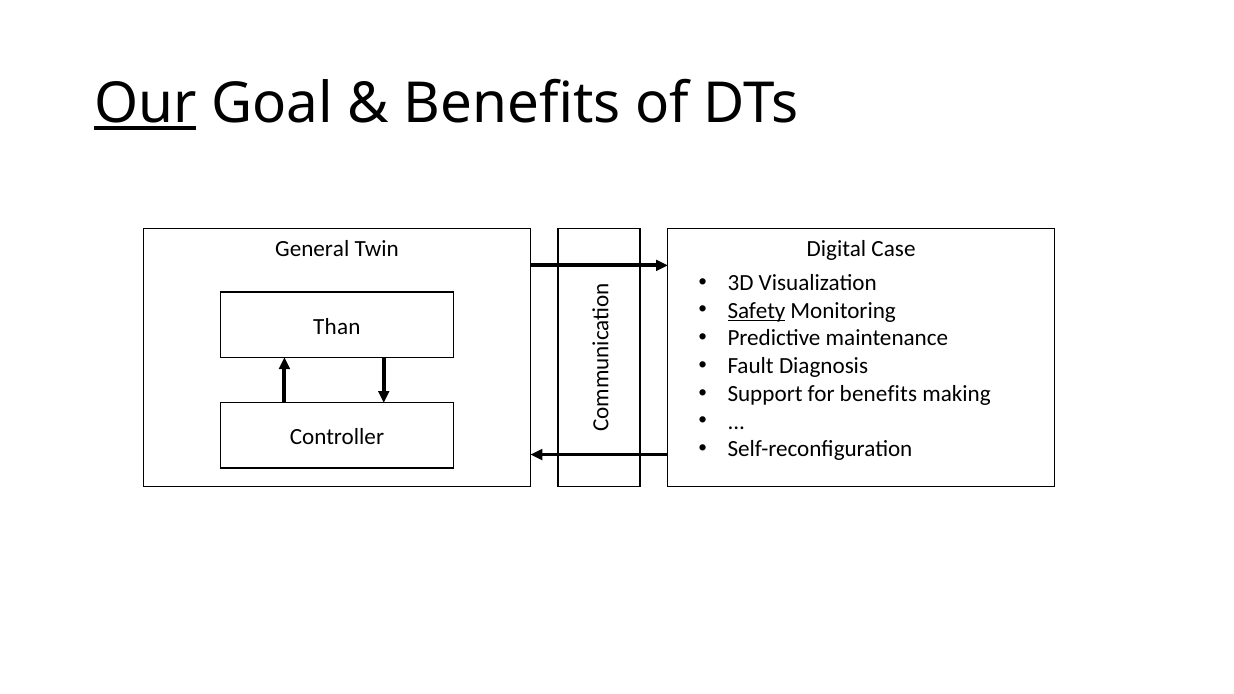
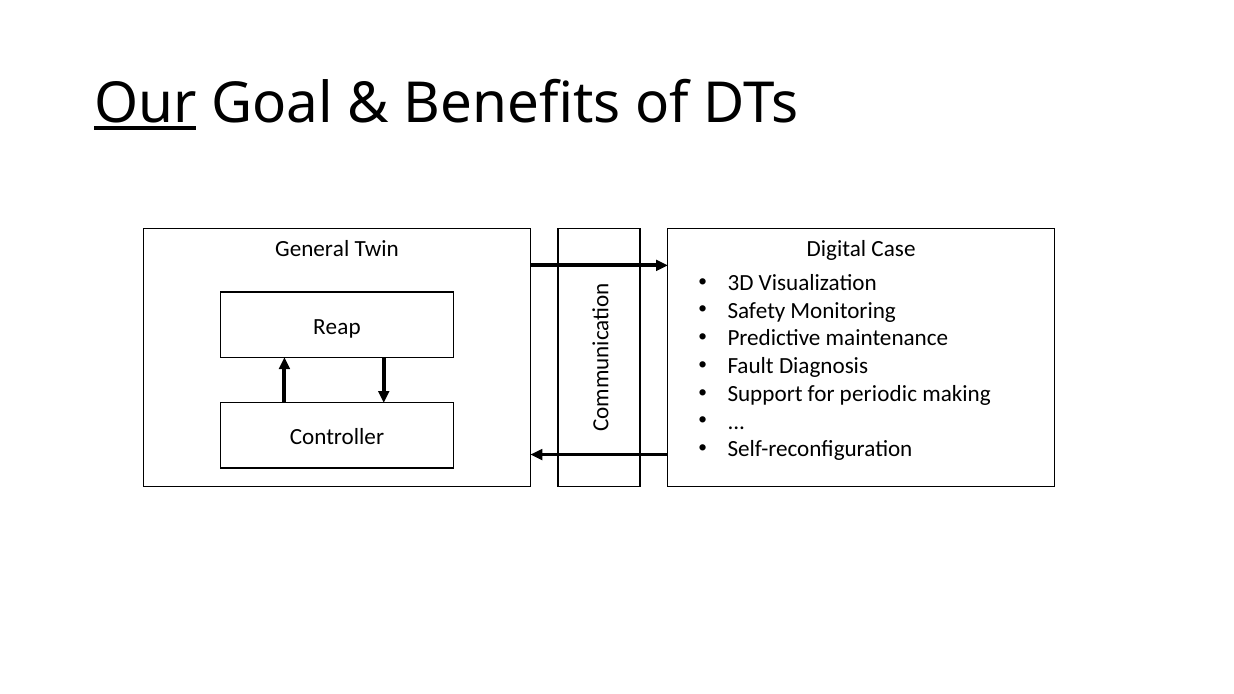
Safety underline: present -> none
Than: Than -> Reap
for benefits: benefits -> periodic
